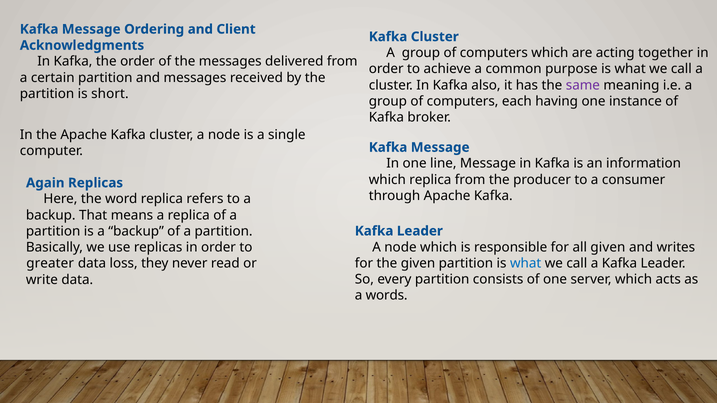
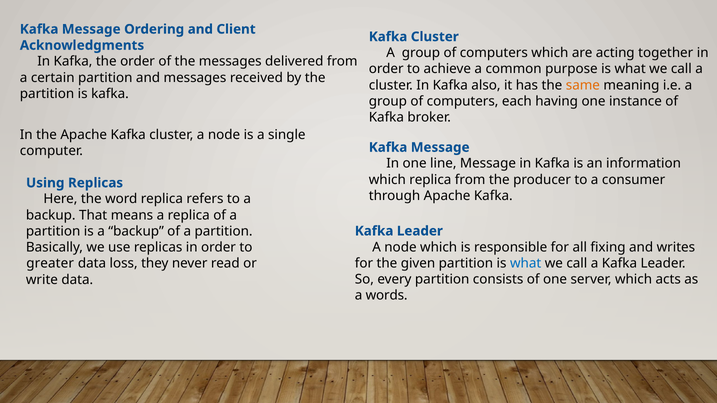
same colour: purple -> orange
is short: short -> kafka
Again: Again -> Using
all given: given -> fixing
